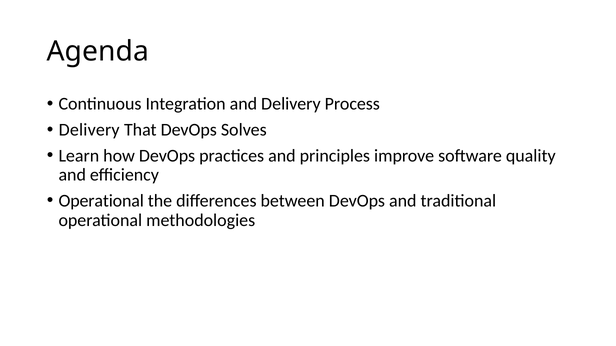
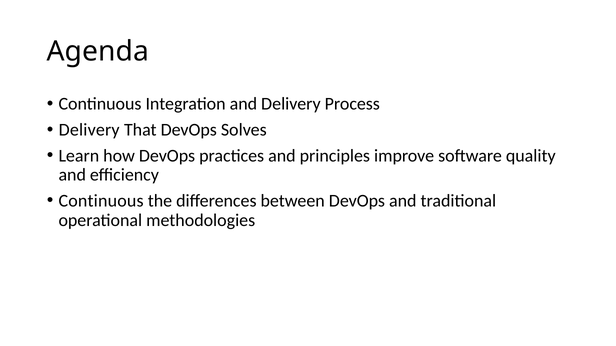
Operational at (101, 201): Operational -> Continuous
